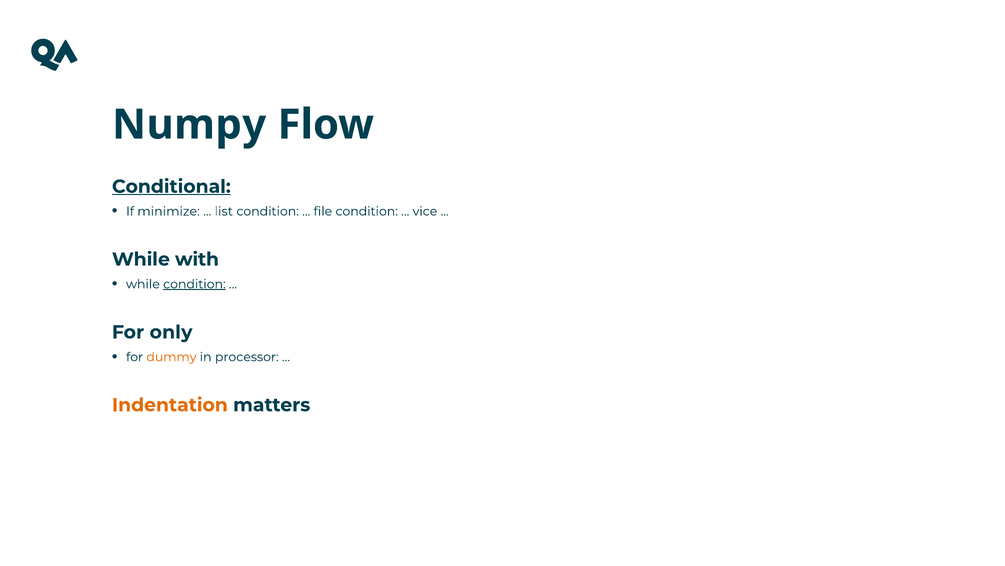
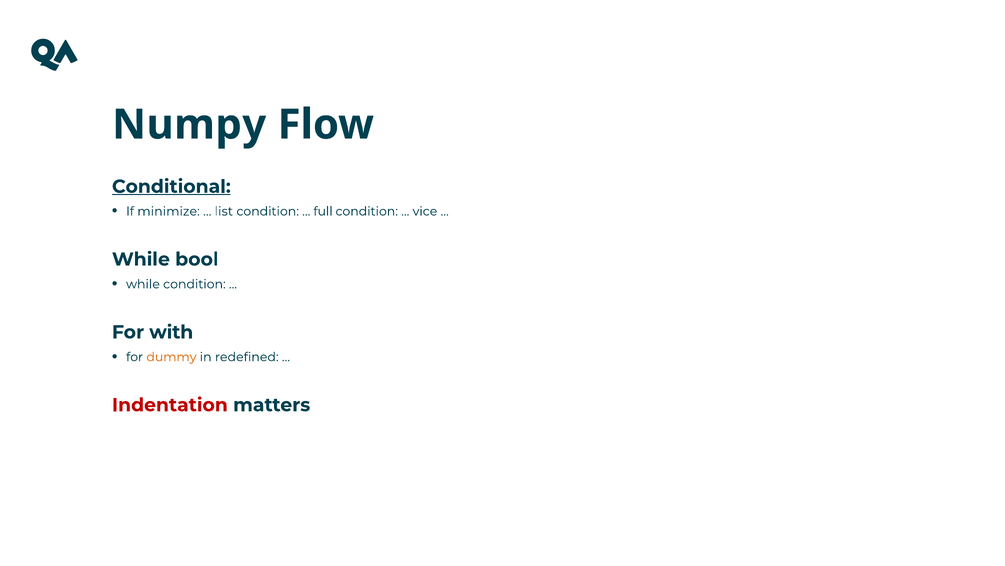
file: file -> full
with: with -> bool
condition at (194, 284) underline: present -> none
only: only -> with
processor: processor -> redefined
Indentation colour: orange -> red
